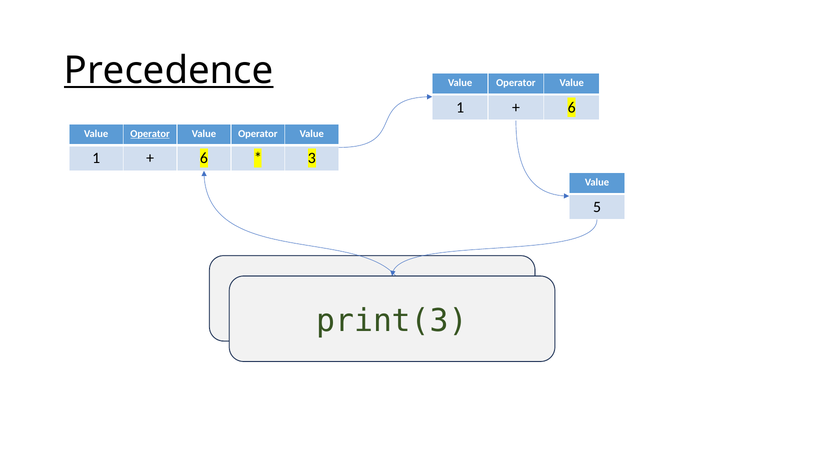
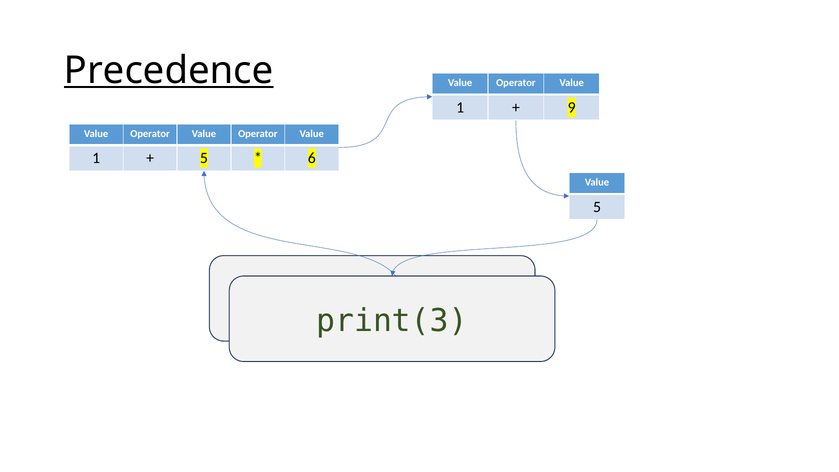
6 at (572, 107): 6 -> 9
Operator at (150, 134) underline: present -> none
6 at (204, 158): 6 -> 5
3: 3 -> 6
